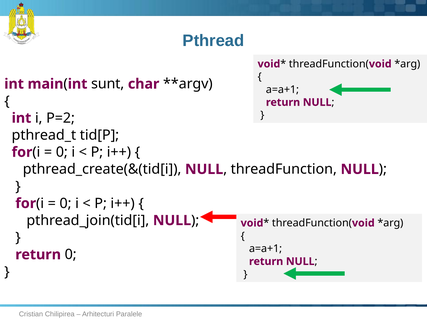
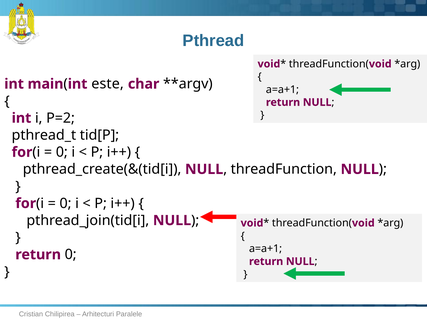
sunt: sunt -> este
